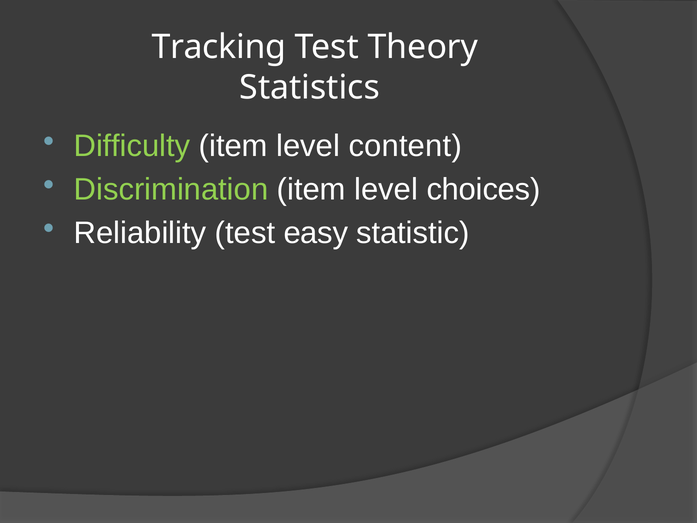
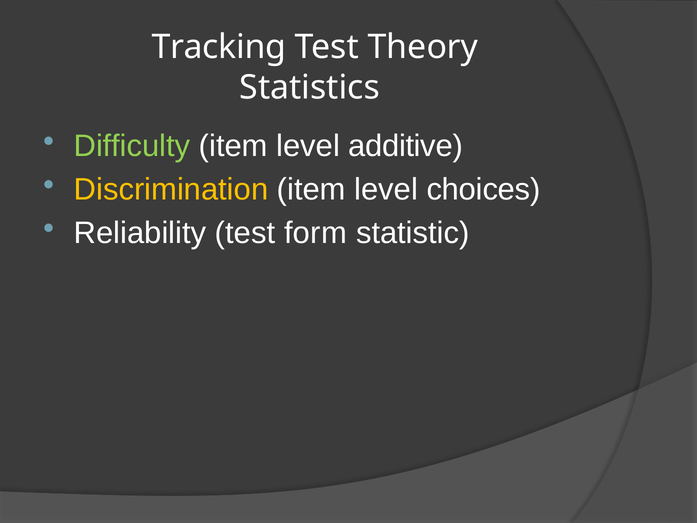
content: content -> additive
Discrimination colour: light green -> yellow
easy: easy -> form
